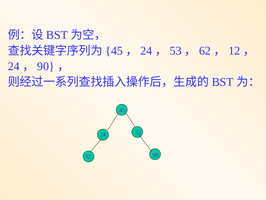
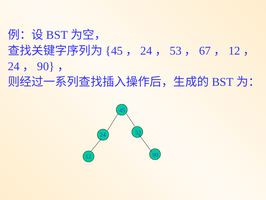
62: 62 -> 67
